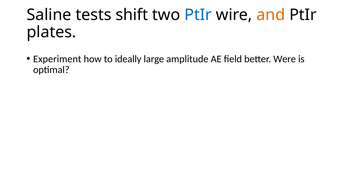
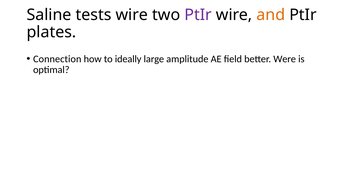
tests shift: shift -> wire
PtIr at (198, 15) colour: blue -> purple
Experiment: Experiment -> Connection
